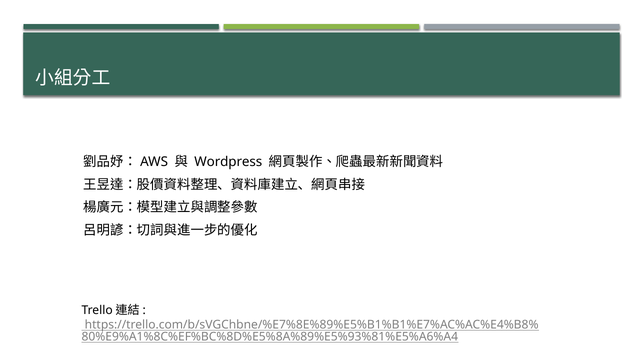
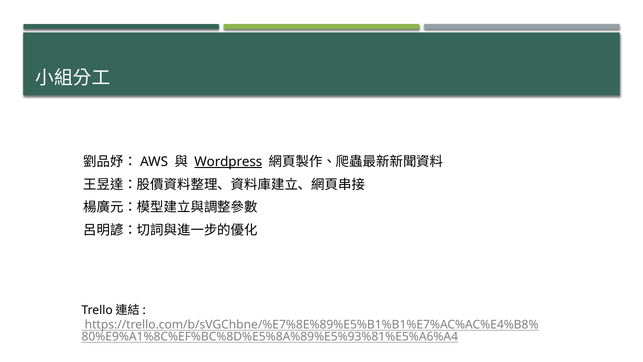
Wordpress underline: none -> present
